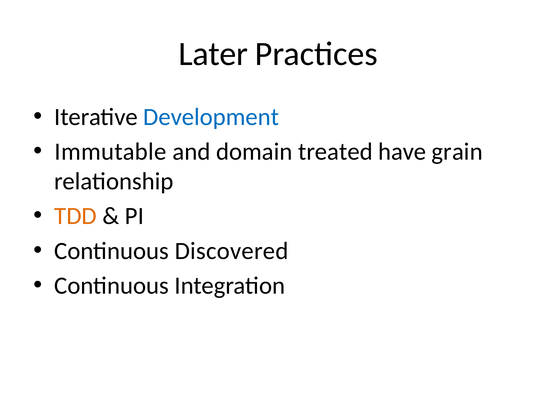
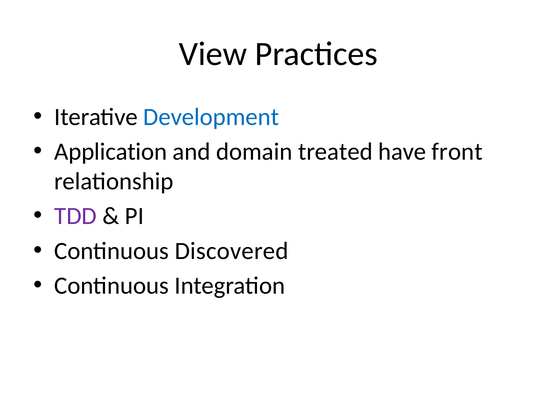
Later: Later -> View
Immutable: Immutable -> Application
grain: grain -> front
TDD colour: orange -> purple
